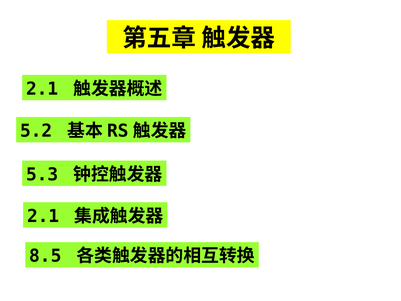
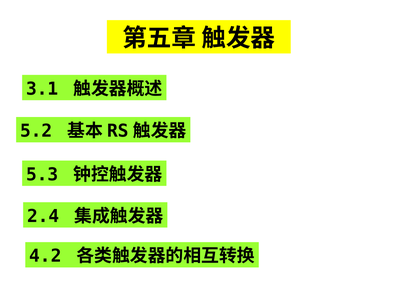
2.1 at (42, 89): 2.1 -> 3.1
2.1 at (43, 216): 2.1 -> 2.4
8.5: 8.5 -> 4.2
